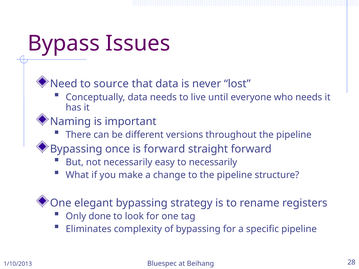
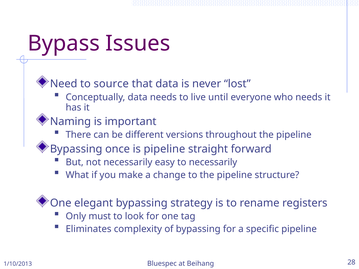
is forward: forward -> pipeline
done: done -> must
